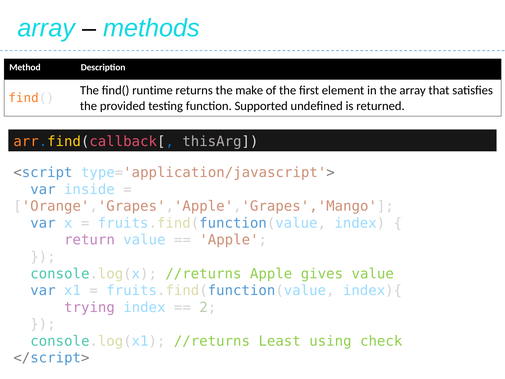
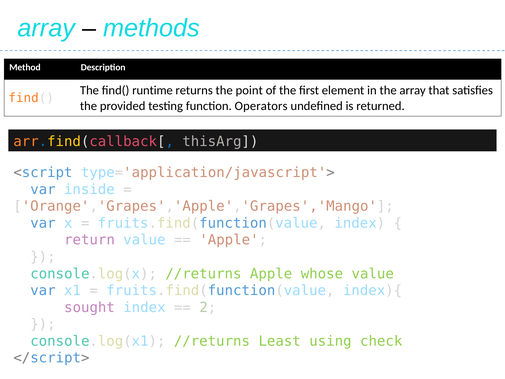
make: make -> point
Supported: Supported -> Operators
gives: gives -> whose
trying: trying -> sought
